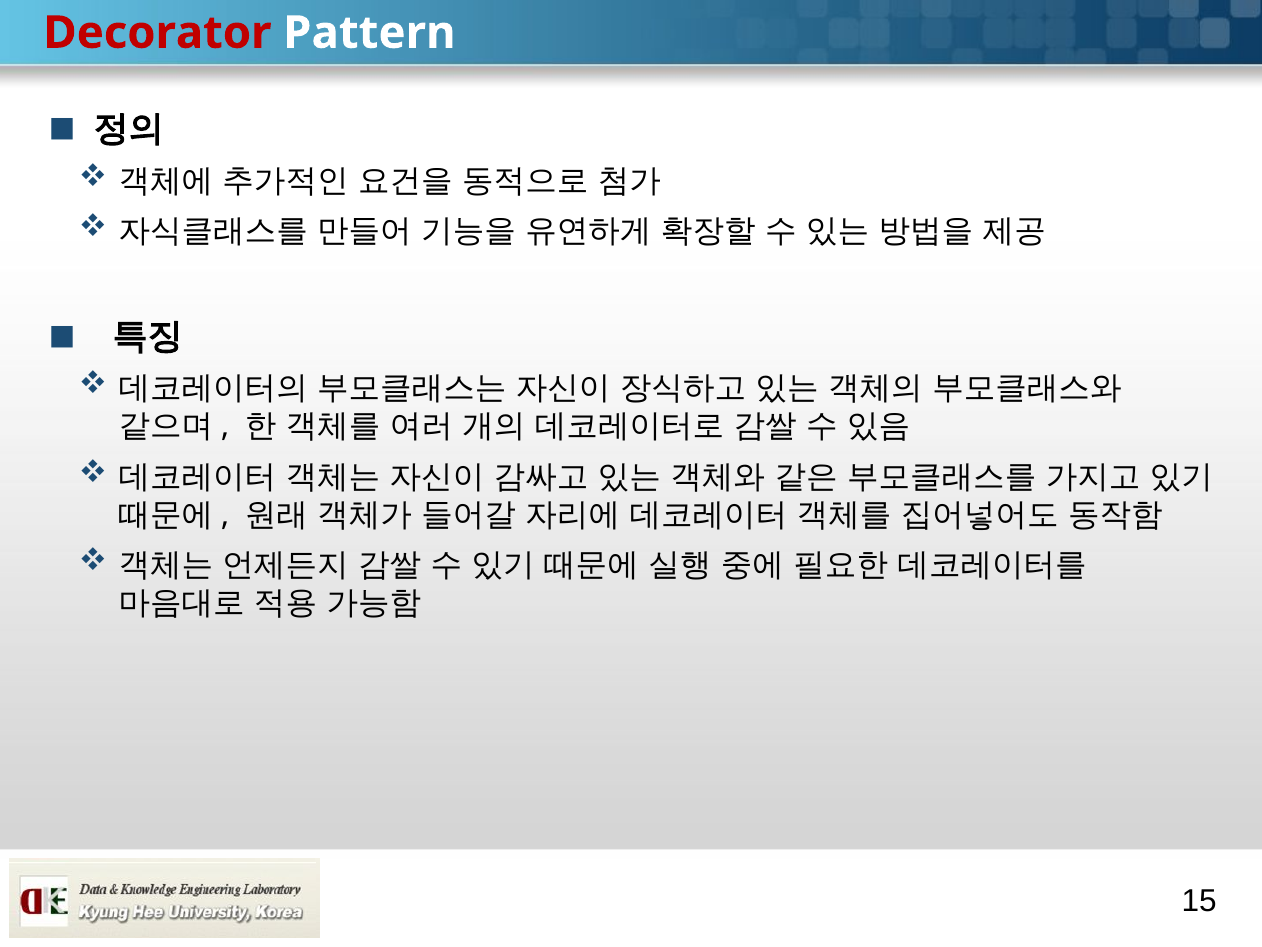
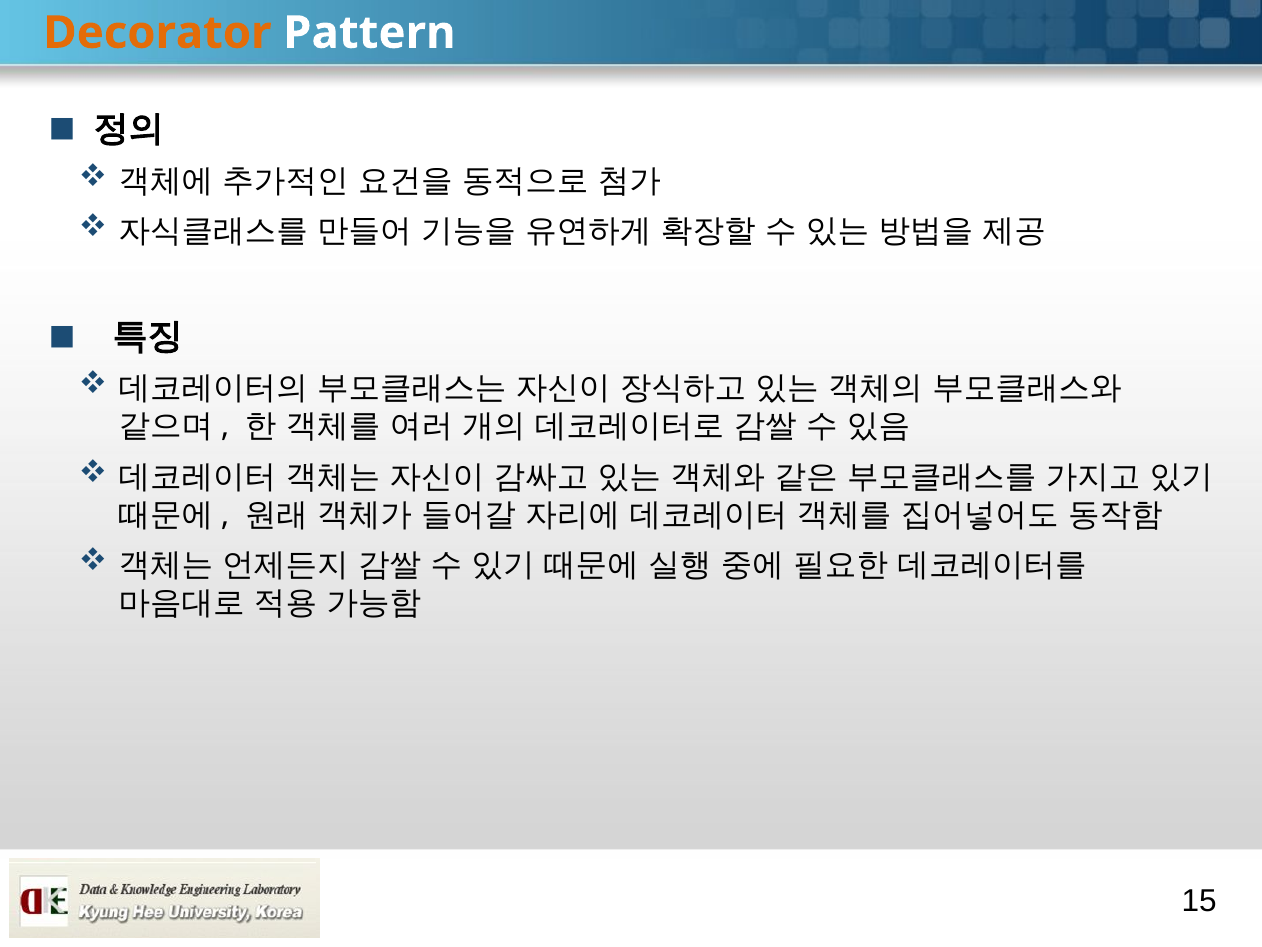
Decorator colour: red -> orange
